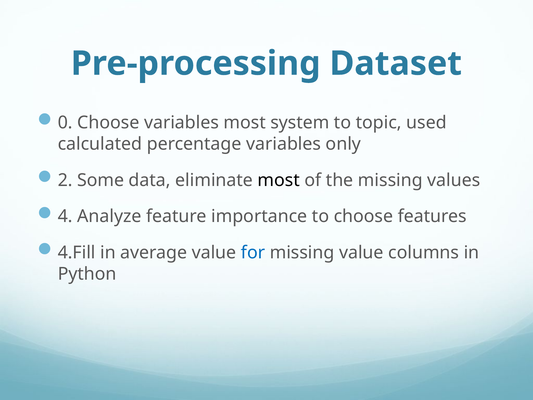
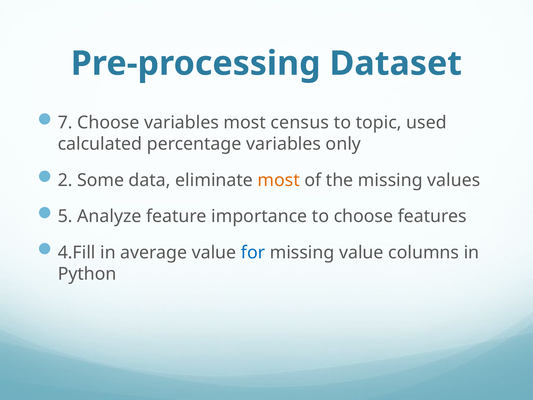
0: 0 -> 7
system: system -> census
most at (279, 180) colour: black -> orange
4: 4 -> 5
